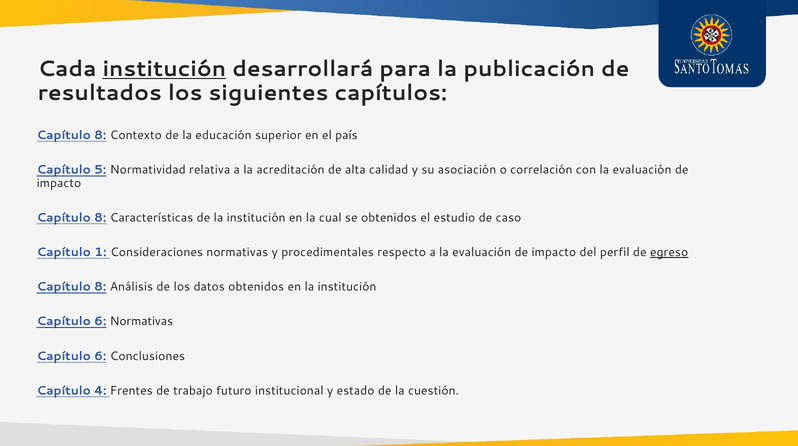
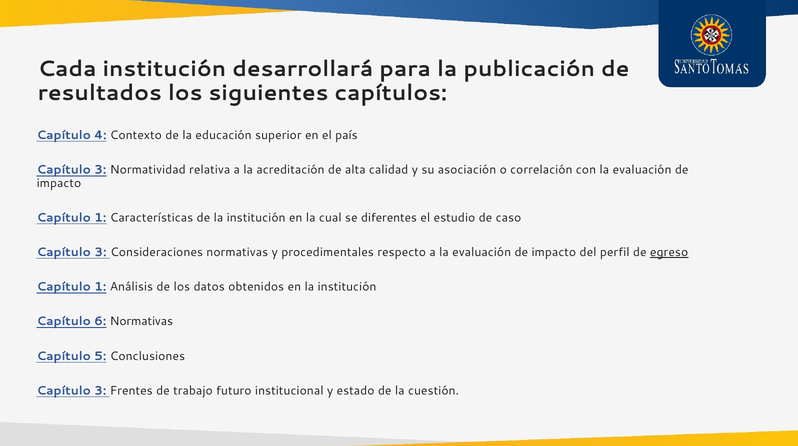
institución at (164, 69) underline: present -> none
8 at (100, 135): 8 -> 4
5 at (100, 170): 5 -> 3
8 at (100, 218): 8 -> 1
se obtenidos: obtenidos -> diferentes
1 at (100, 252): 1 -> 3
8 at (100, 287): 8 -> 1
6 at (100, 356): 6 -> 5
4 at (100, 391): 4 -> 3
